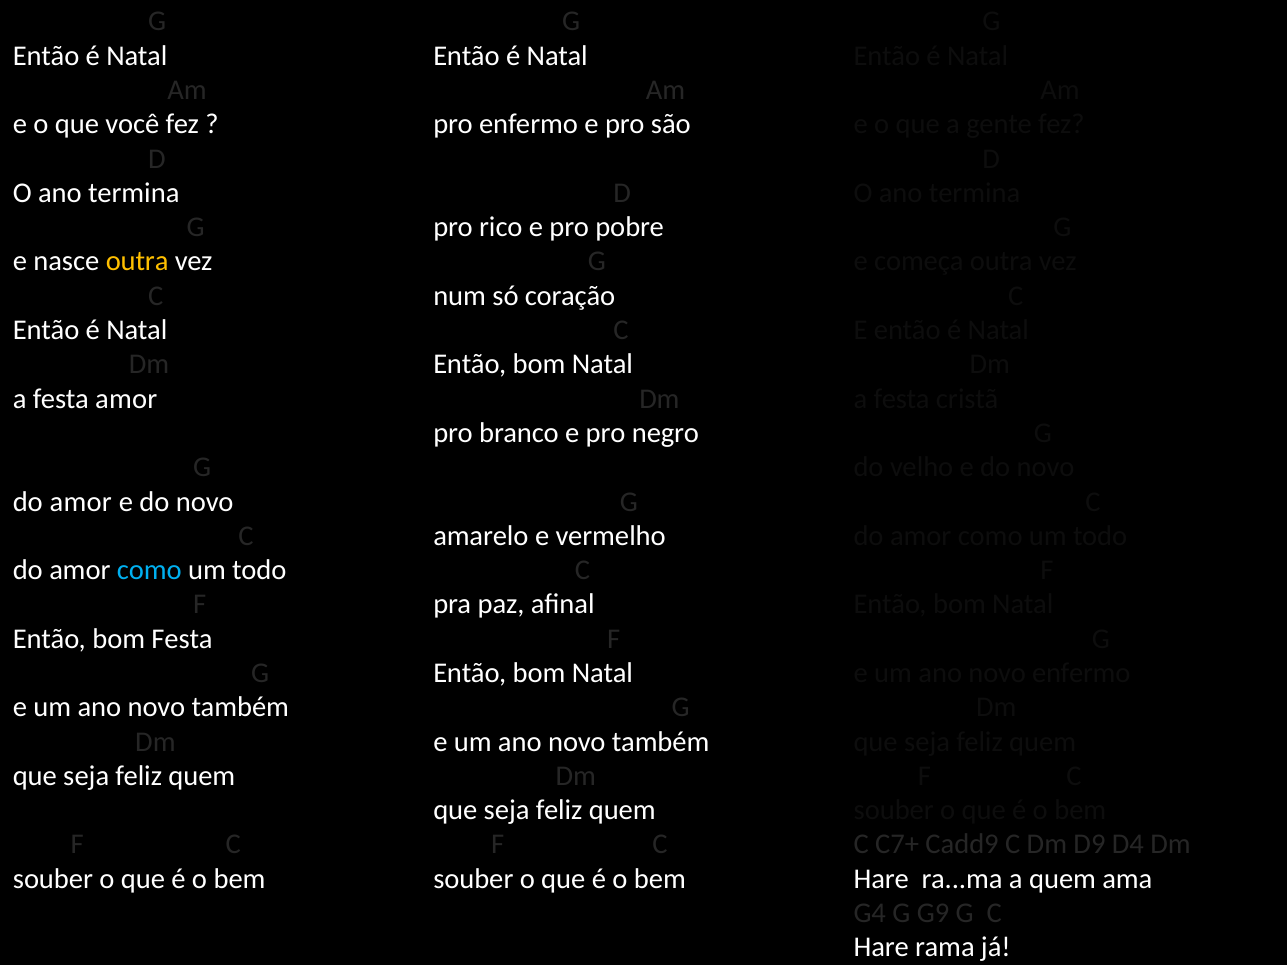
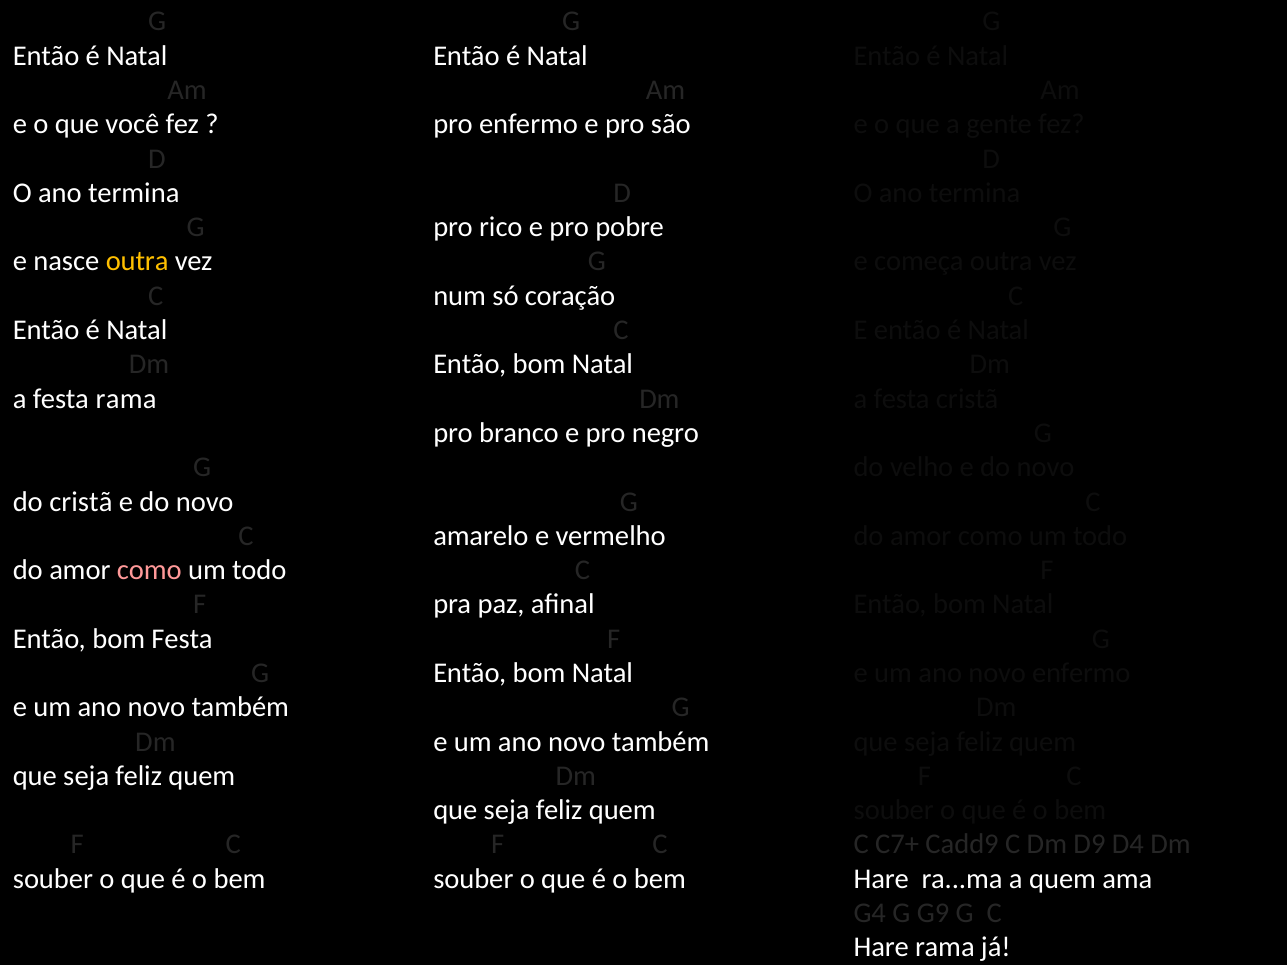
festa amor: amor -> rama
amor at (81, 502): amor -> cristã
como at (149, 570) colour: light blue -> pink
